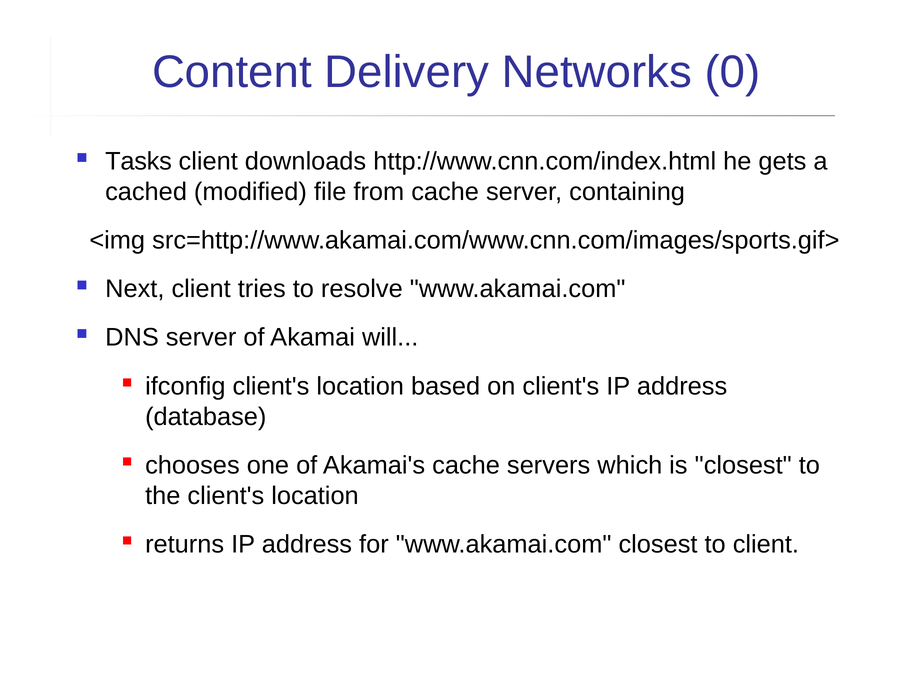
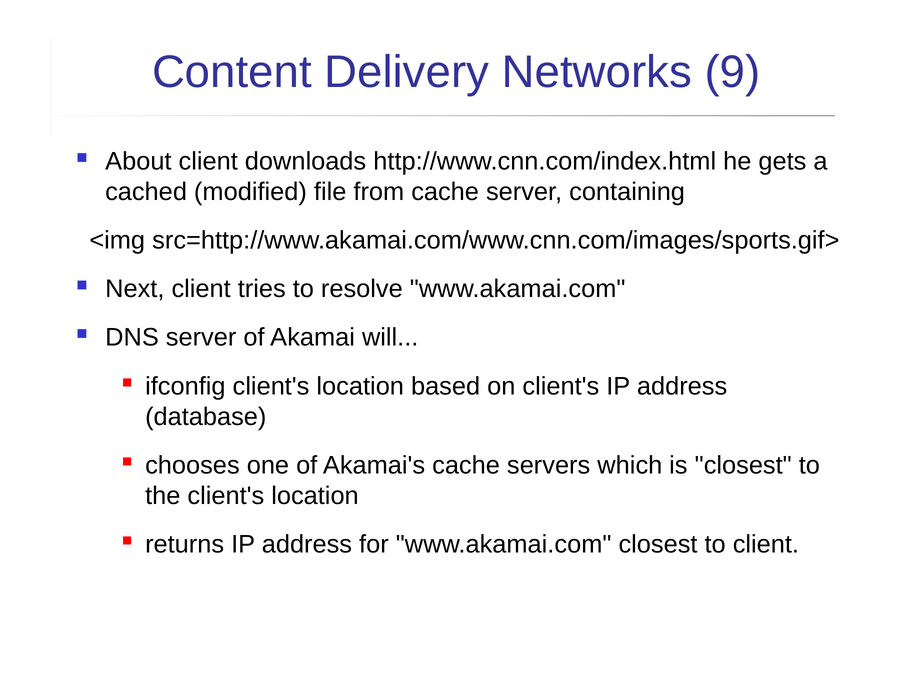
0: 0 -> 9
Tasks: Tasks -> About
